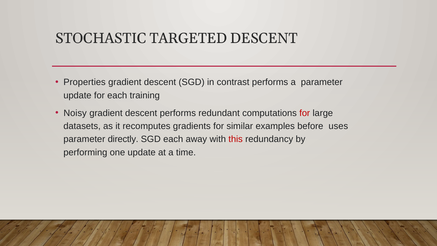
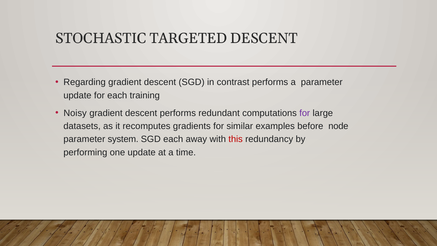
Properties: Properties -> Regarding
for at (305, 113) colour: red -> purple
uses: uses -> node
directly: directly -> system
